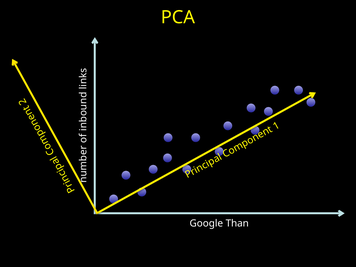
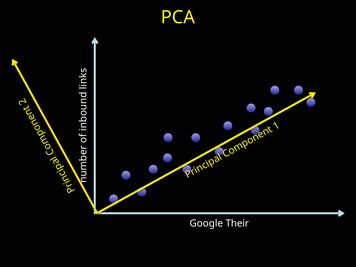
Than: Than -> Their
